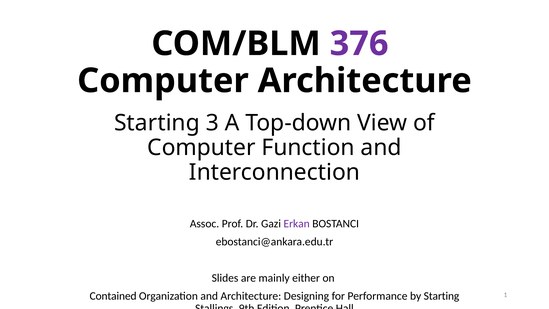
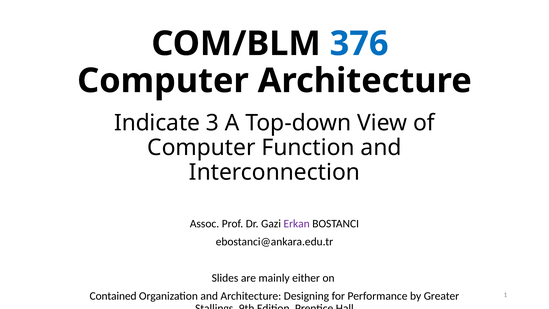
376 colour: purple -> blue
Starting at (157, 123): Starting -> Indicate
by Starting: Starting -> Greater
